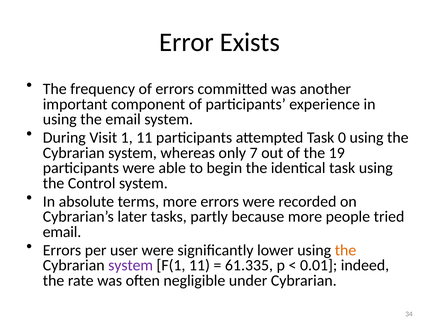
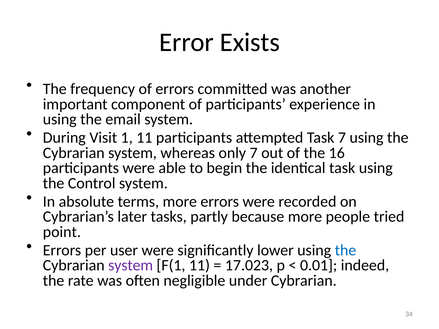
Task 0: 0 -> 7
19: 19 -> 16
email at (62, 232): email -> point
the at (346, 250) colour: orange -> blue
61.335: 61.335 -> 17.023
